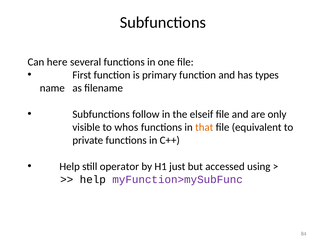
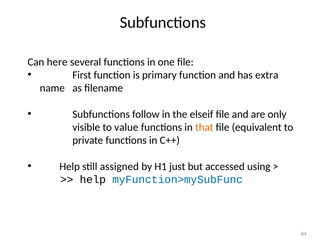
types: types -> extra
whos: whos -> value
operator: operator -> assigned
myFunction>mySubFunc colour: purple -> blue
